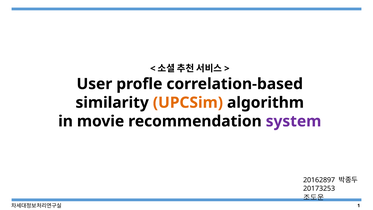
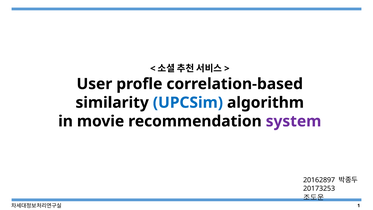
UPCSim colour: orange -> blue
